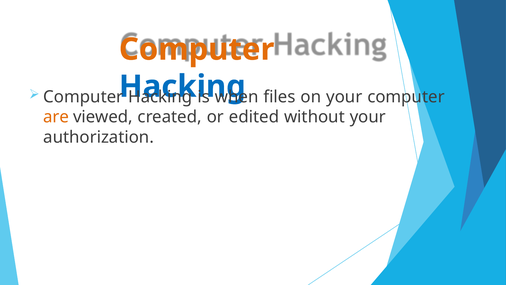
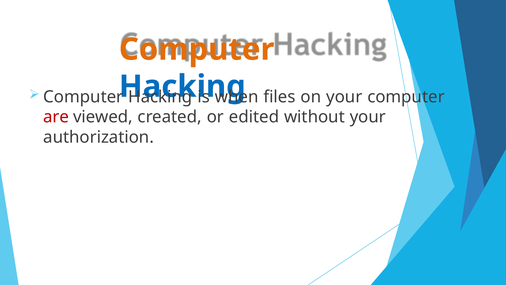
are colour: orange -> red
